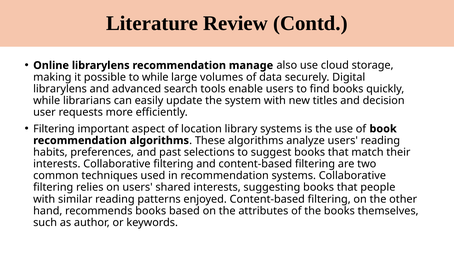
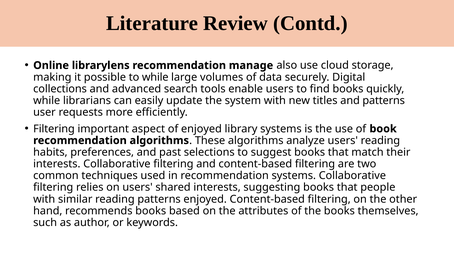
librarylens at (60, 89): librarylens -> collections
and decision: decision -> patterns
of location: location -> enjoyed
